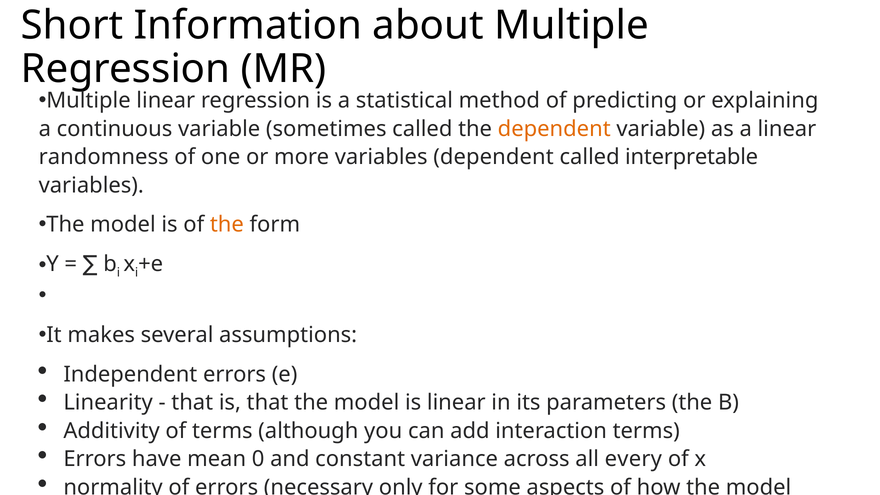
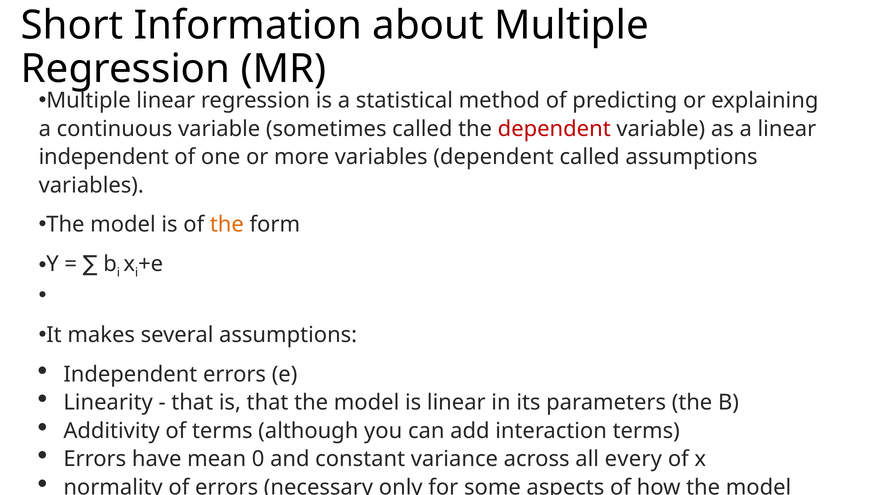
dependent at (554, 129) colour: orange -> red
randomness at (104, 157): randomness -> independent
called interpretable: interpretable -> assumptions
